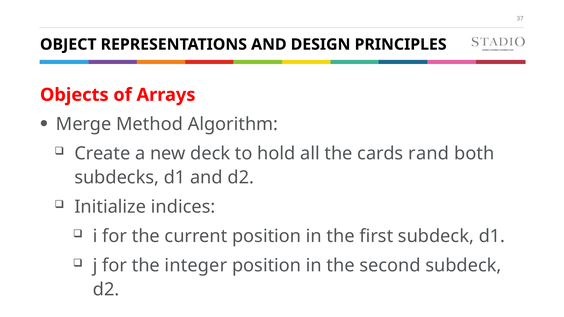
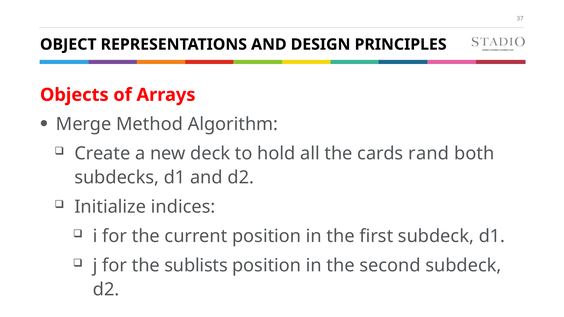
integer: integer -> sublists
